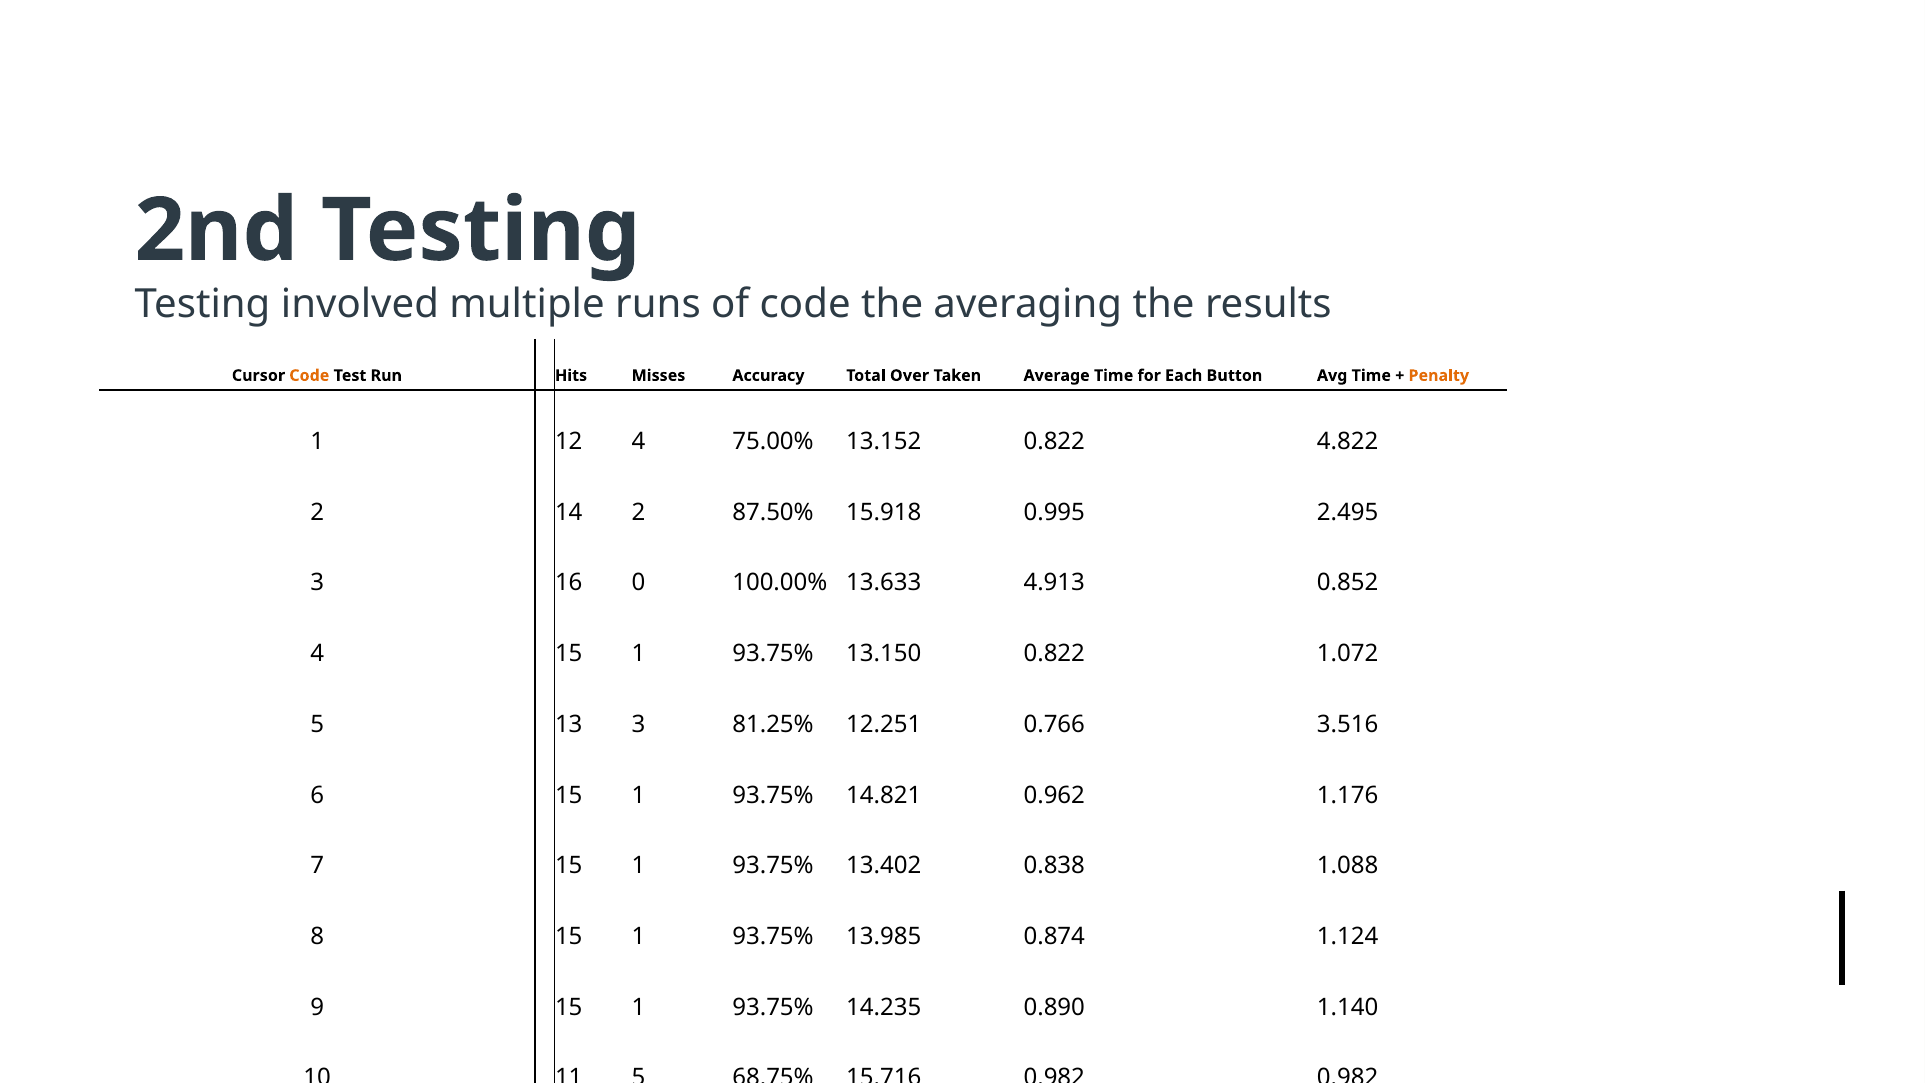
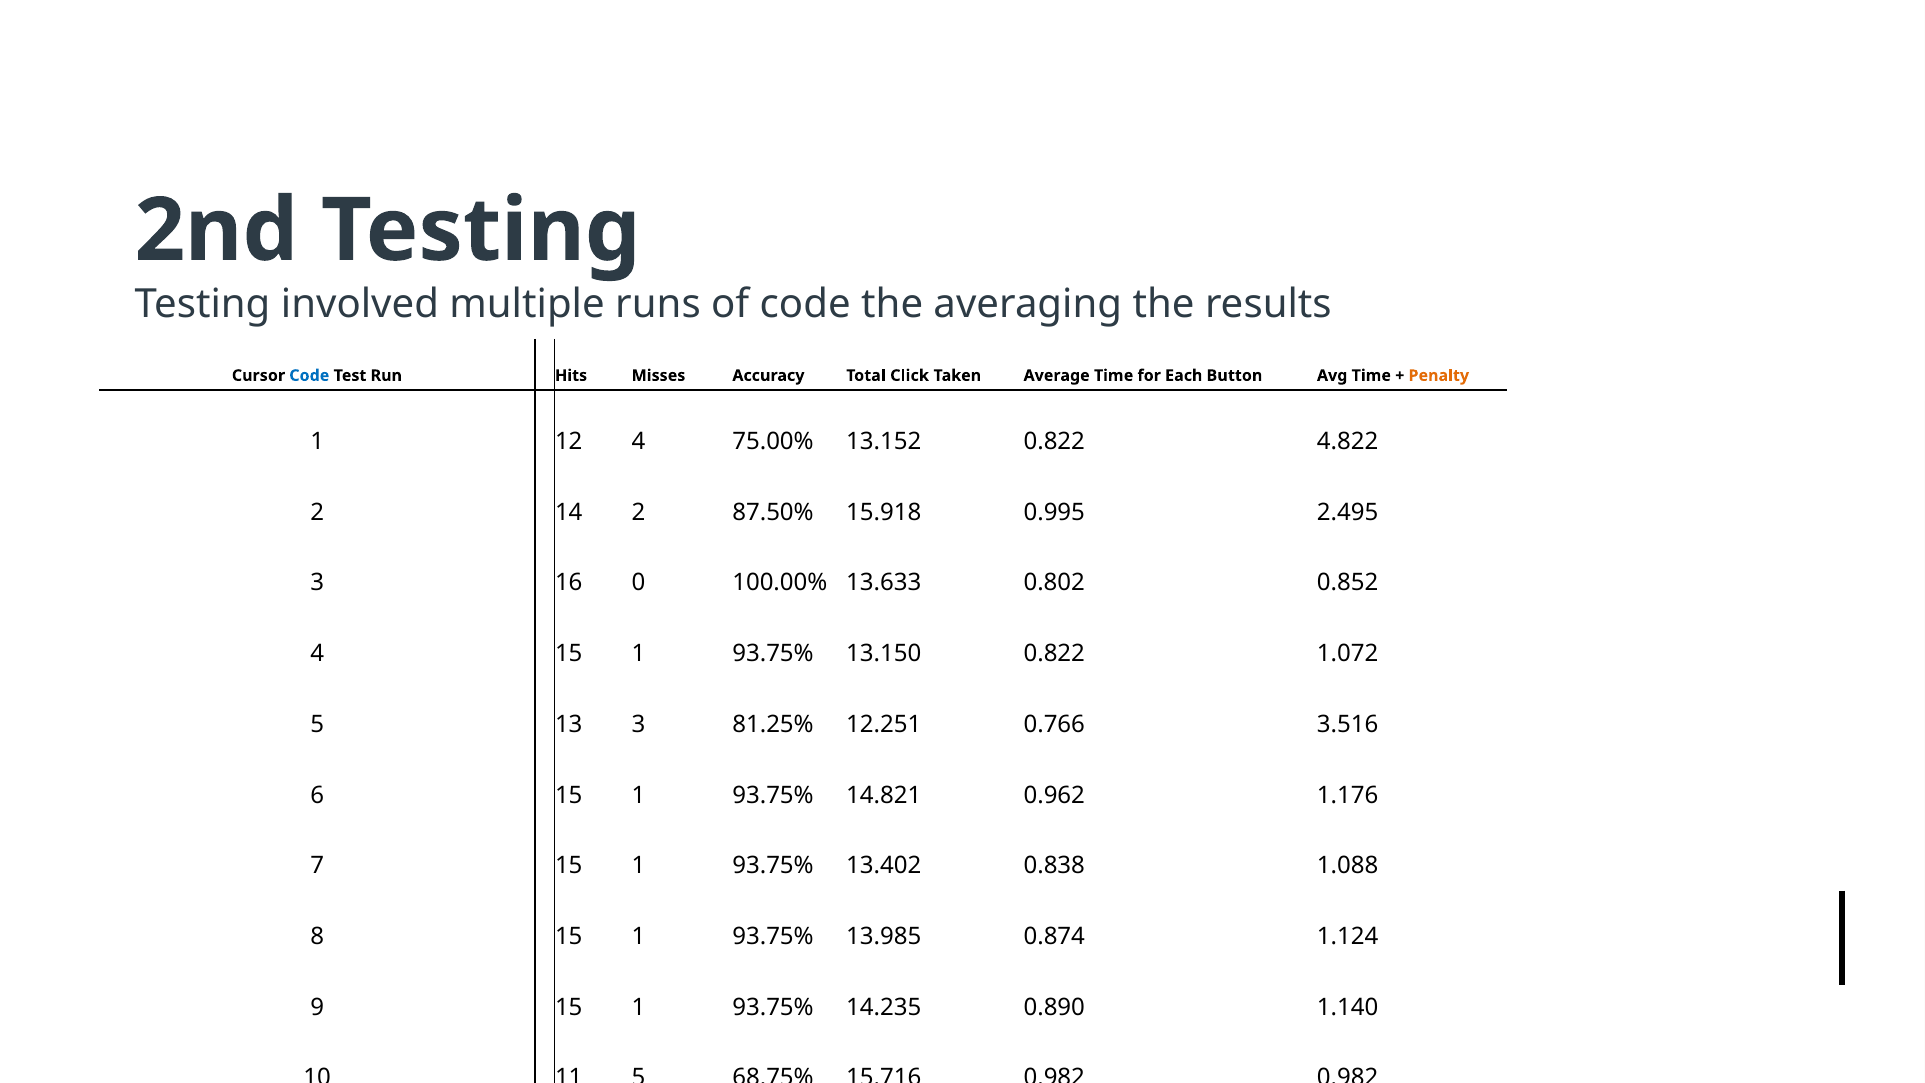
Code at (309, 375) colour: orange -> blue
Over: Over -> Click
4.913: 4.913 -> 0.802
